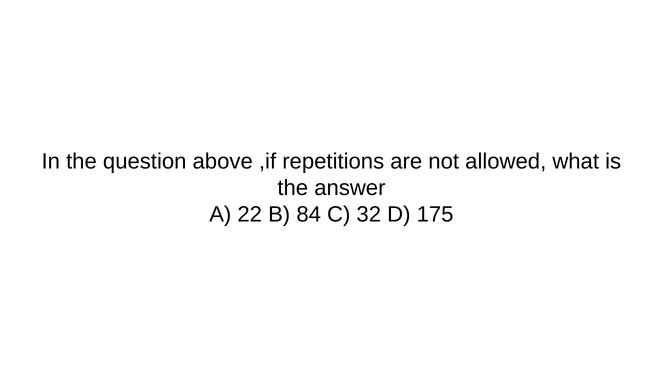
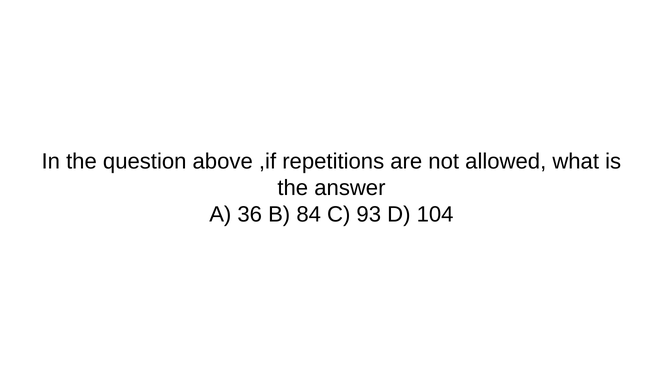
22: 22 -> 36
32: 32 -> 93
175: 175 -> 104
